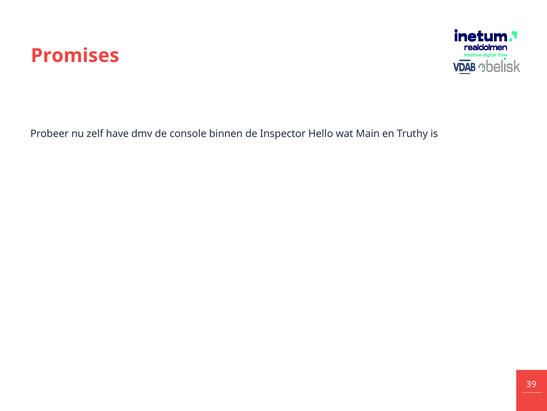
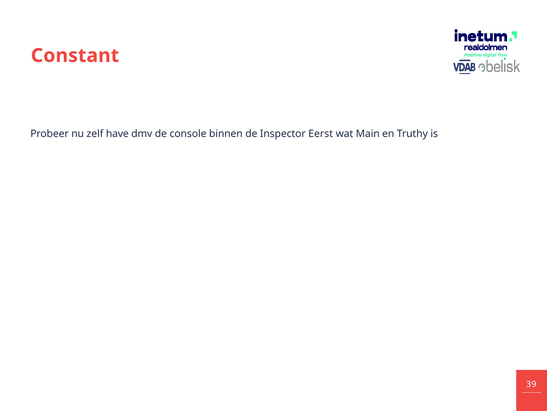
Promises: Promises -> Constant
Hello: Hello -> Eerst
